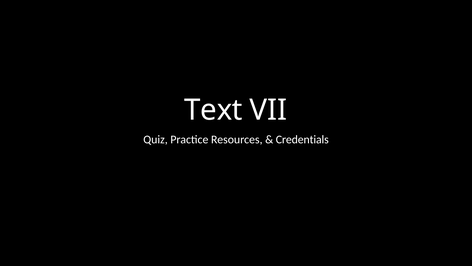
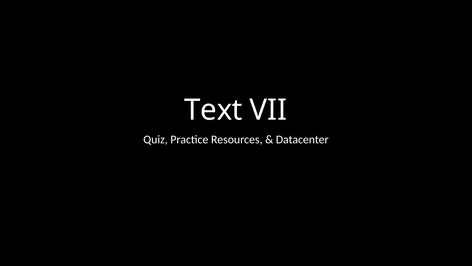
Credentials: Credentials -> Datacenter
